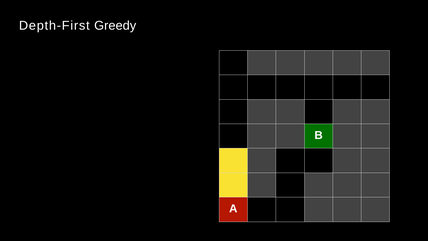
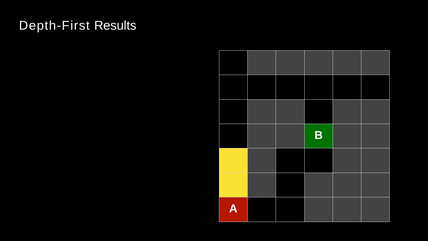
Greedy: Greedy -> Results
